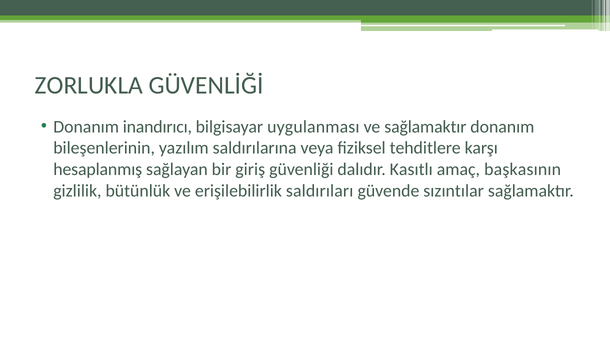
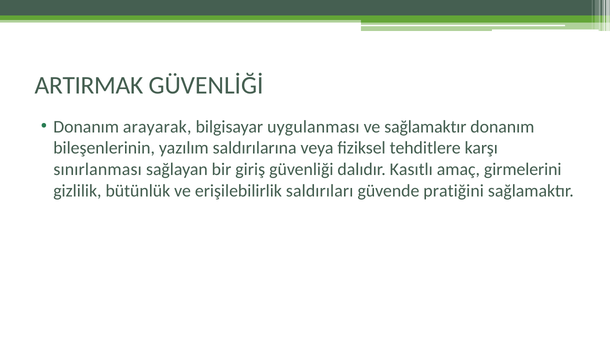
ZORLUKLA: ZORLUKLA -> ARTIRMAK
inandırıcı: inandırıcı -> arayarak
hesaplanmış: hesaplanmış -> sınırlanması
başkasının: başkasının -> girmelerini
sızıntılar: sızıntılar -> pratiğini
